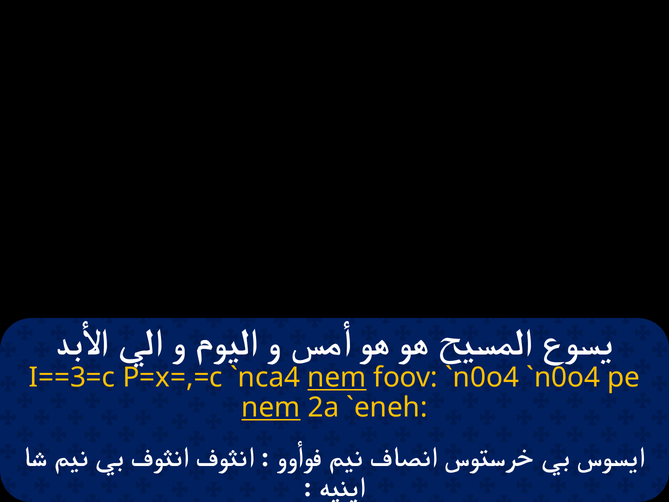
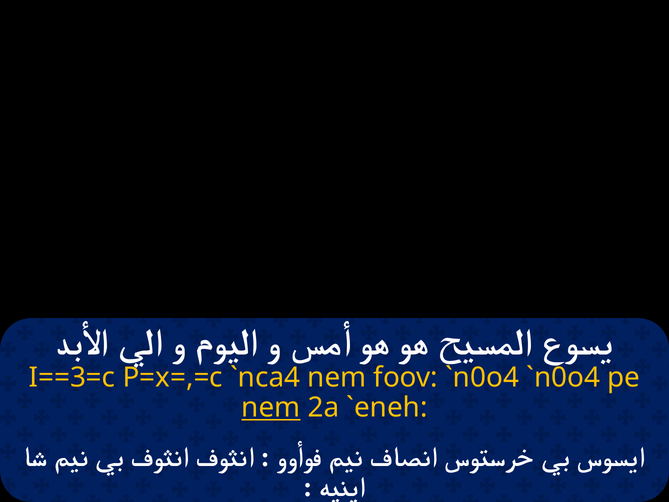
nem at (337, 377) underline: present -> none
